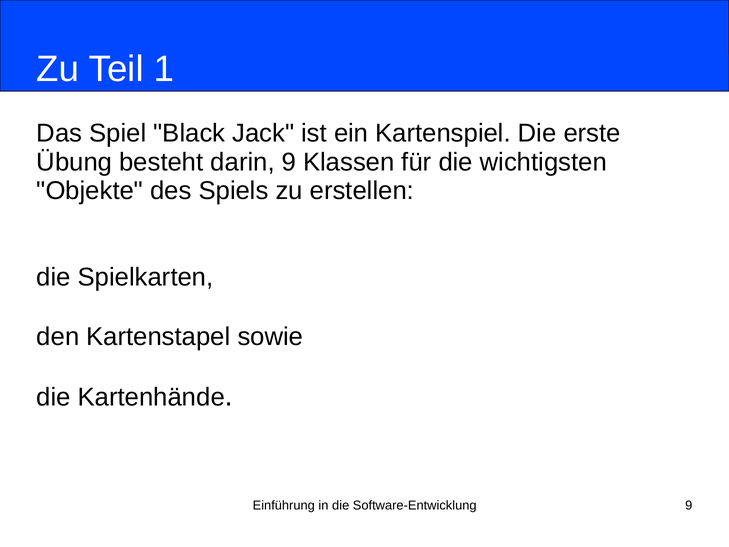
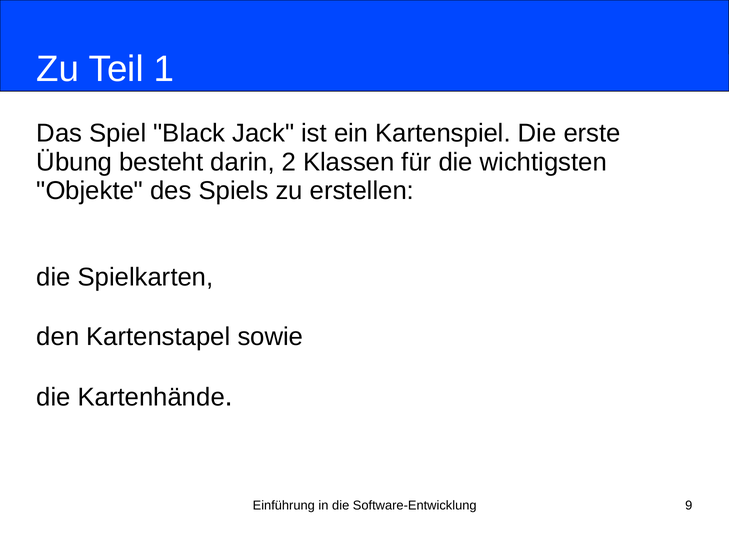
darin 9: 9 -> 2
